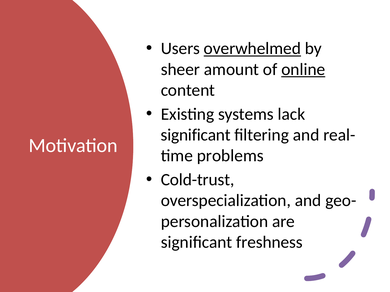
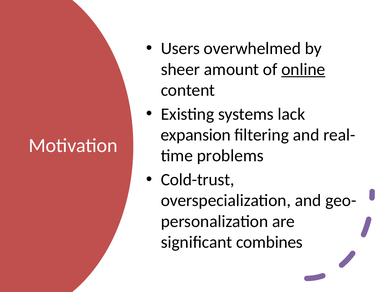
overwhelmed underline: present -> none
significant at (196, 135): significant -> expansion
freshness: freshness -> combines
